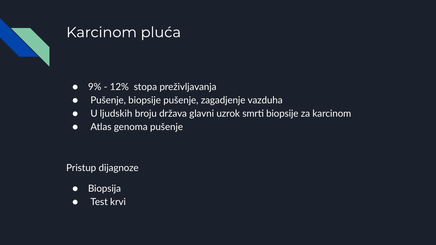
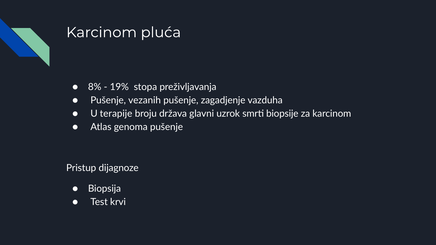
9%: 9% -> 8%
12%: 12% -> 19%
Pušenje biopsije: biopsije -> vezanih
ljudskih: ljudskih -> terapije
